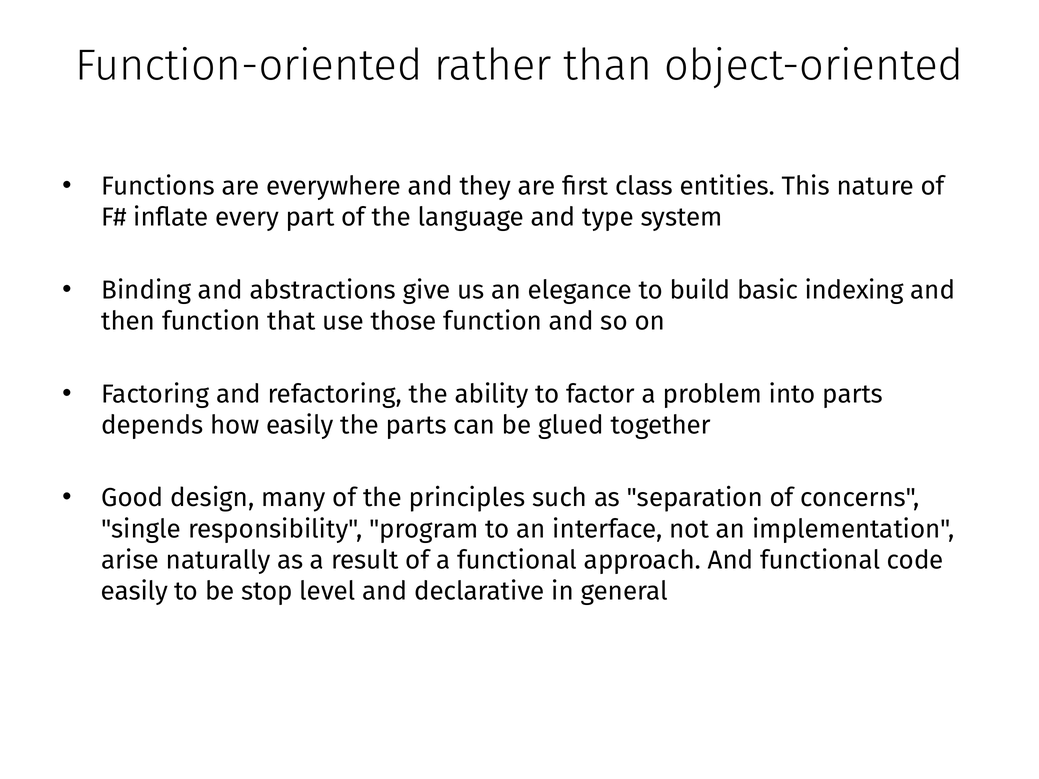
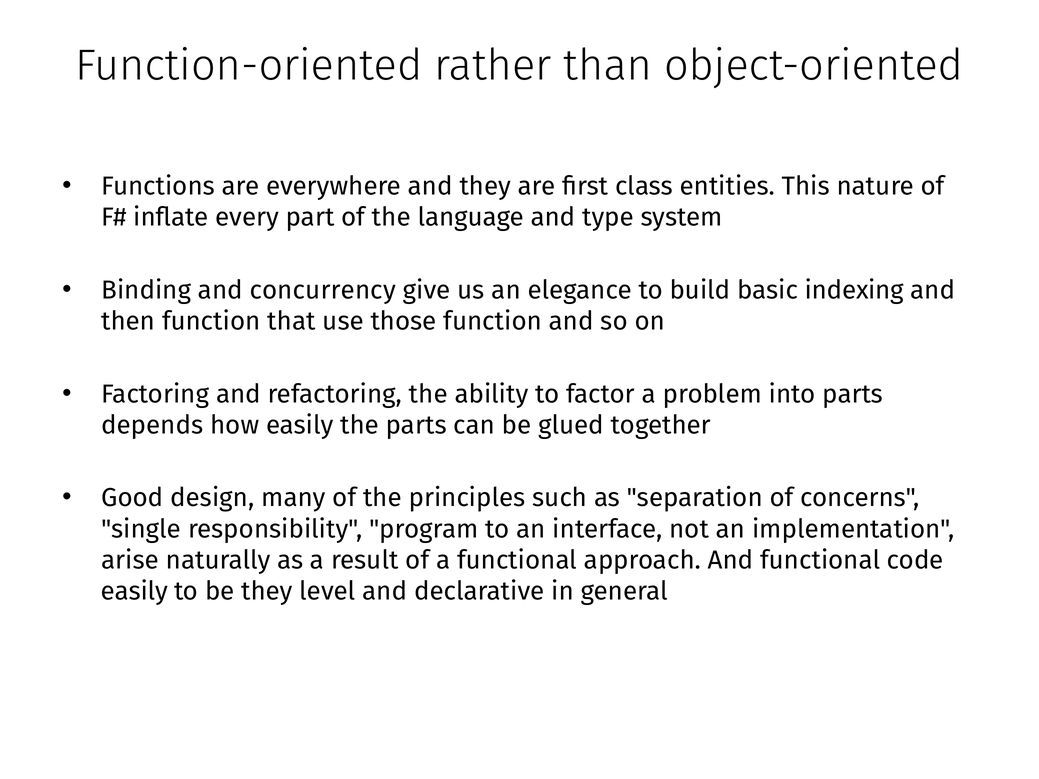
abstractions: abstractions -> concurrency
be stop: stop -> they
